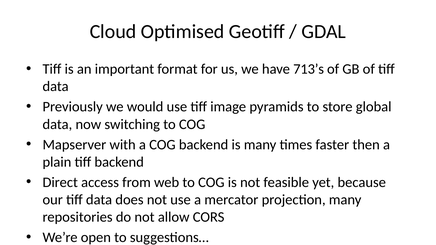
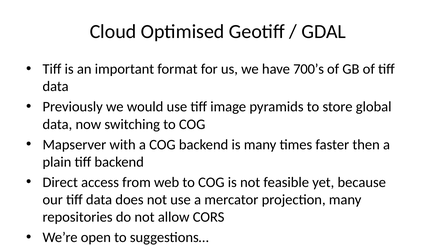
713’s: 713’s -> 700’s
